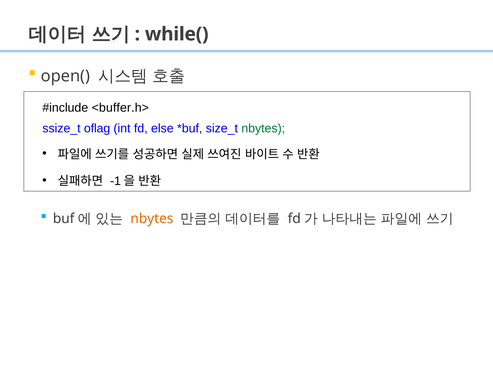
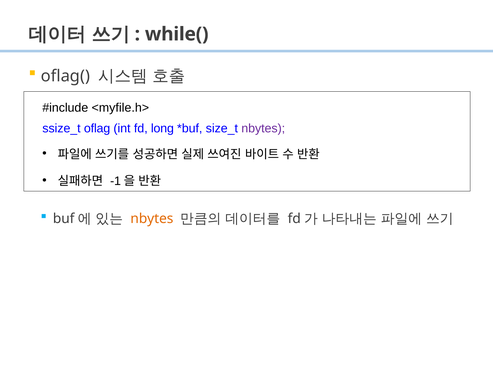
open(: open( -> oflag(
<buffer.h>: <buffer.h> -> <myfile.h>
else: else -> long
nbytes at (263, 128) colour: green -> purple
